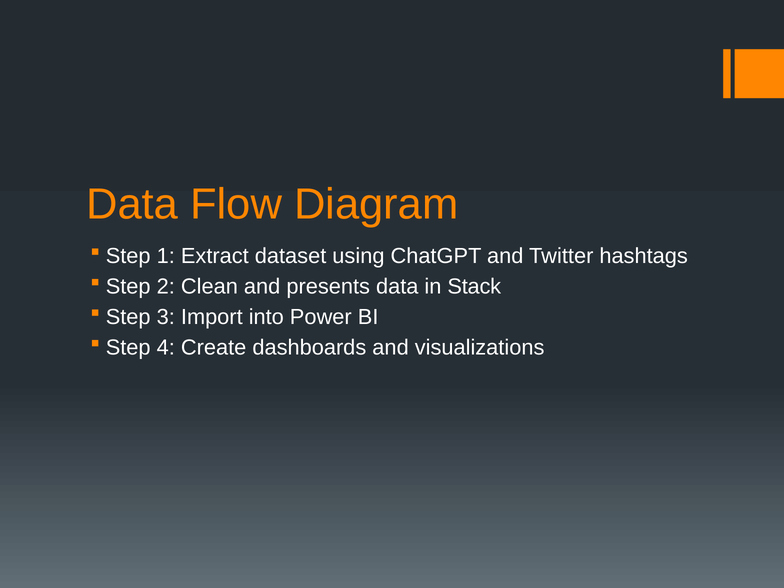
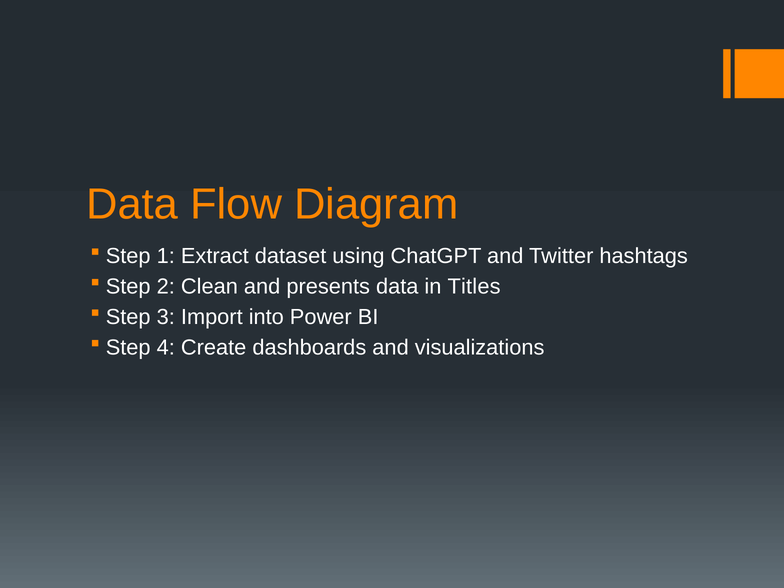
Stack: Stack -> Titles
